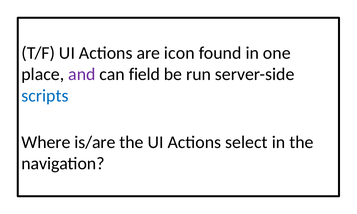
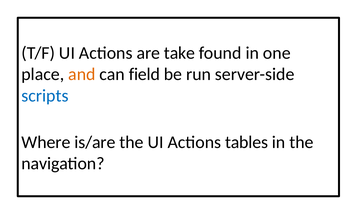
icon: icon -> take
and colour: purple -> orange
select: select -> tables
